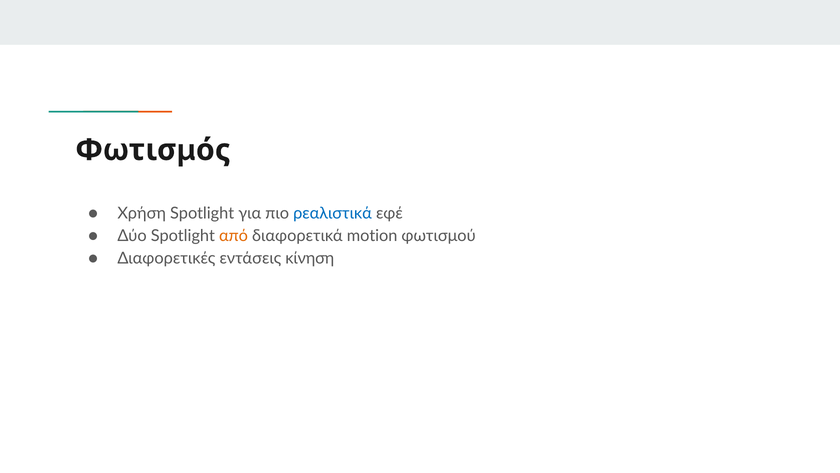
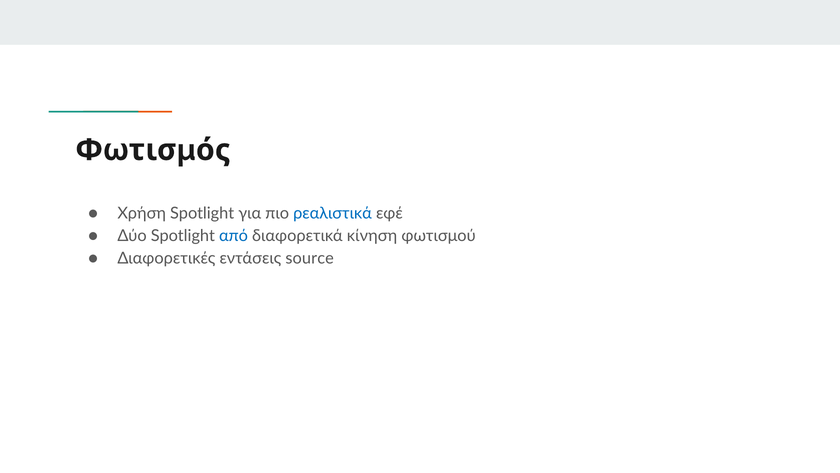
από colour: orange -> blue
motion: motion -> κίνηση
κίνηση: κίνηση -> source
